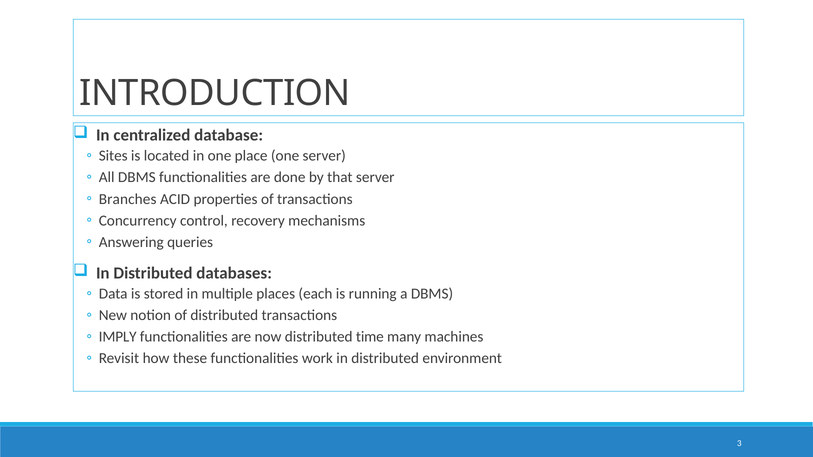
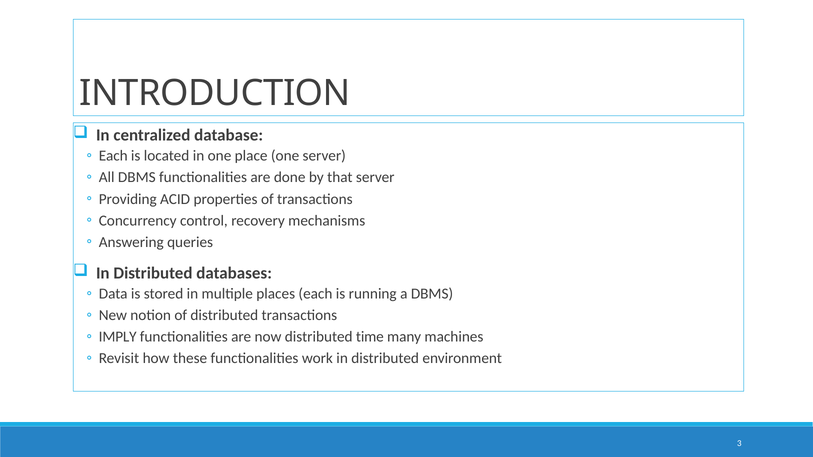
Sites at (113, 156): Sites -> Each
Branches: Branches -> Providing
